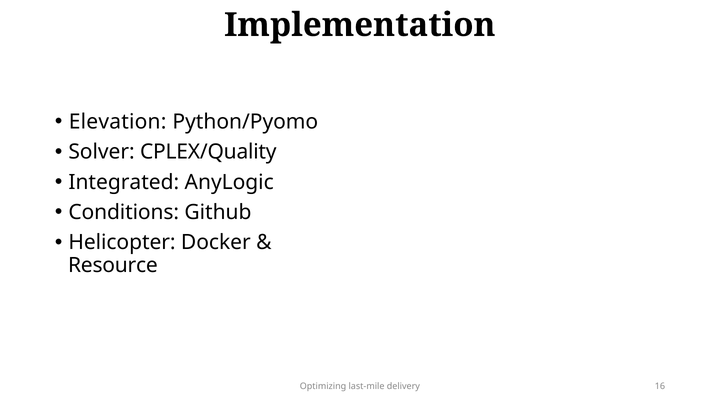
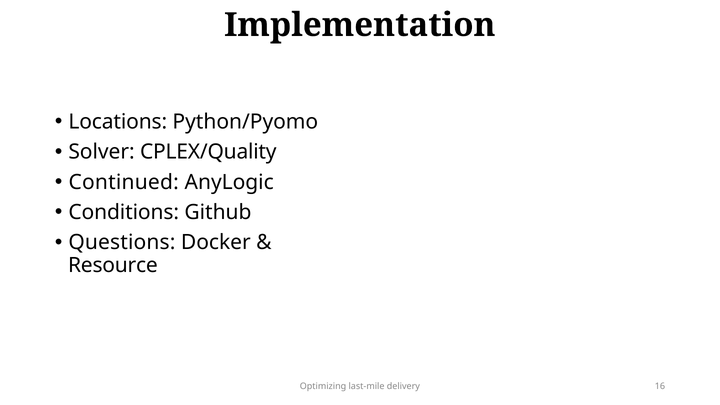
Elevation: Elevation -> Locations
Integrated: Integrated -> Continued
Helicopter: Helicopter -> Questions
